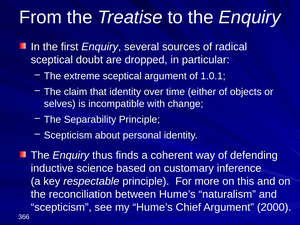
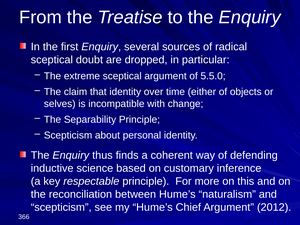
1.0.1: 1.0.1 -> 5.5.0
2000: 2000 -> 2012
